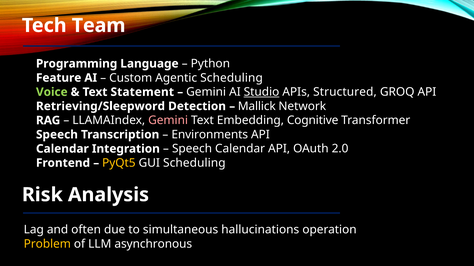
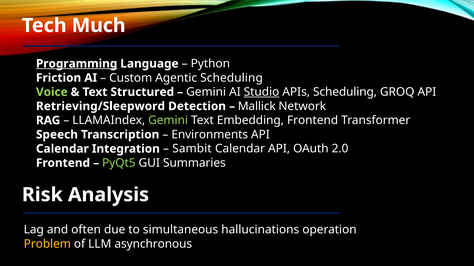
Team: Team -> Much
Programming underline: none -> present
Feature: Feature -> Friction
Statement: Statement -> Structured
APIs Structured: Structured -> Scheduling
Gemini at (168, 121) colour: pink -> light green
Embedding Cognitive: Cognitive -> Frontend
Speech at (192, 149): Speech -> Sambit
PyQt5 colour: yellow -> light green
GUI Scheduling: Scheduling -> Summaries
